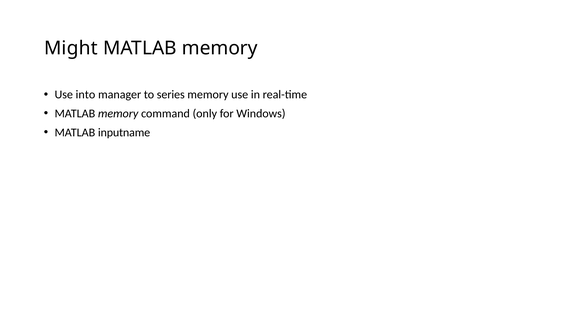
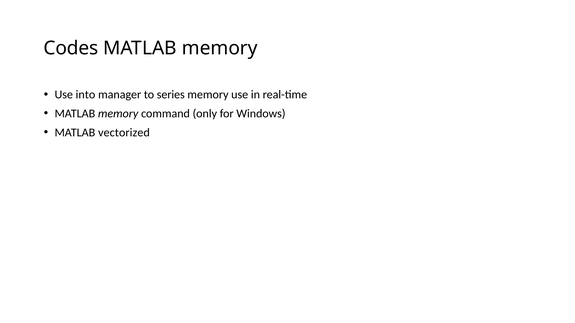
Might: Might -> Codes
inputname: inputname -> vectorized
